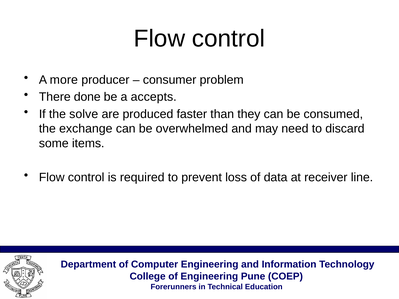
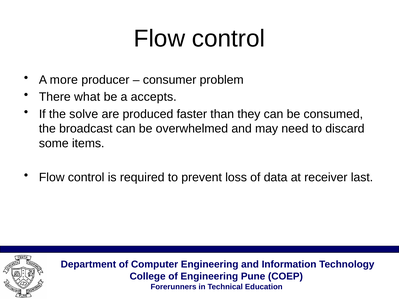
done: done -> what
exchange: exchange -> broadcast
line: line -> last
